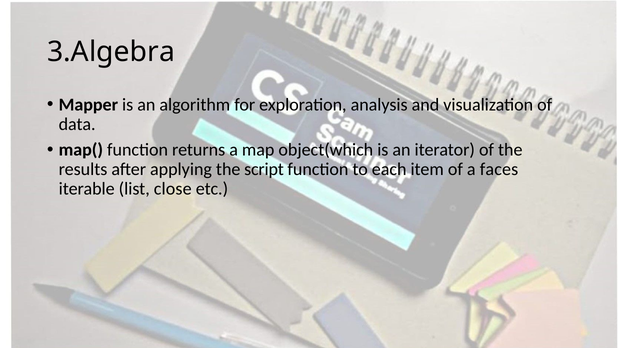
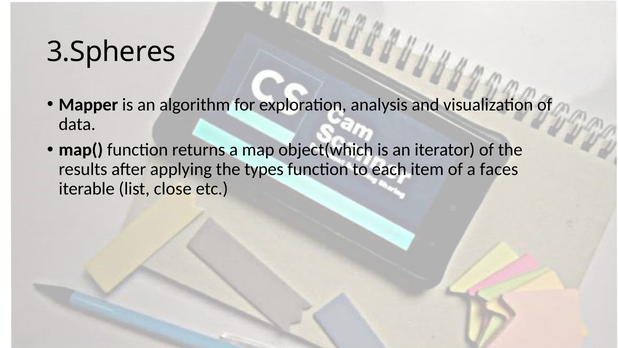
3.Algebra: 3.Algebra -> 3.Spheres
script: script -> types
